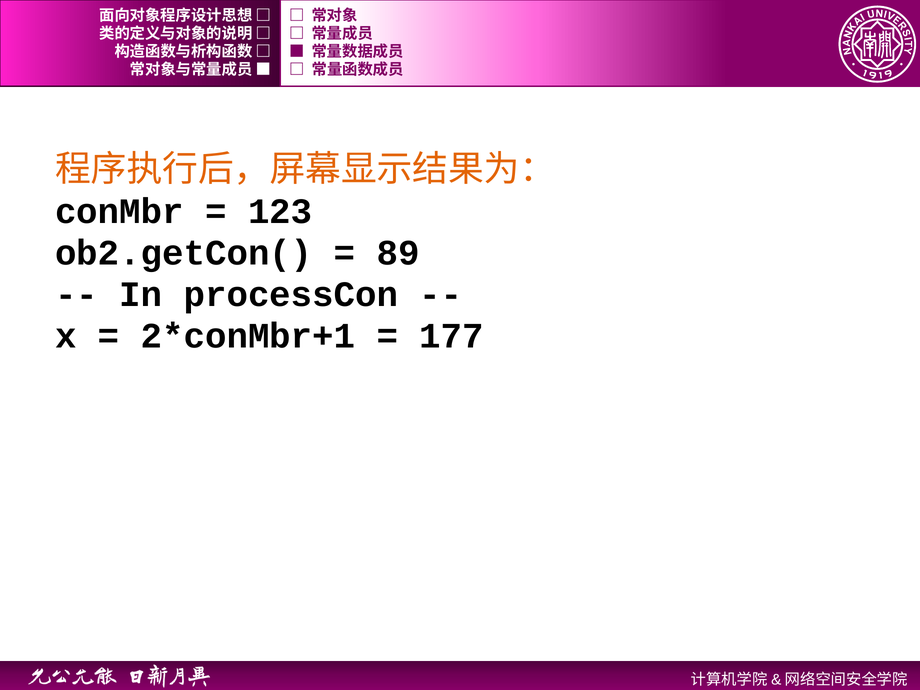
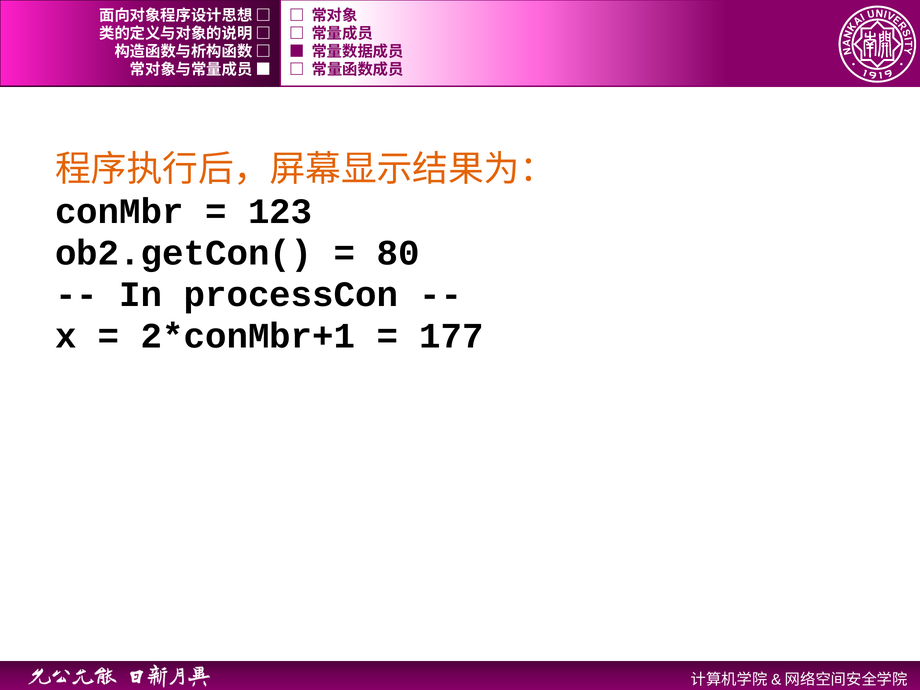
89: 89 -> 80
